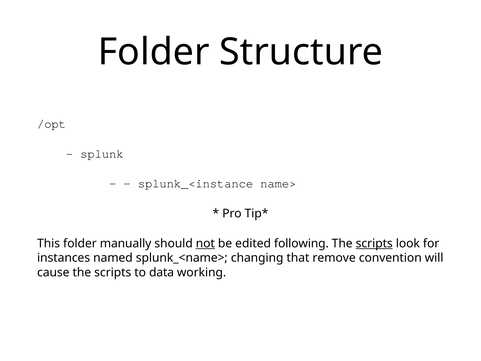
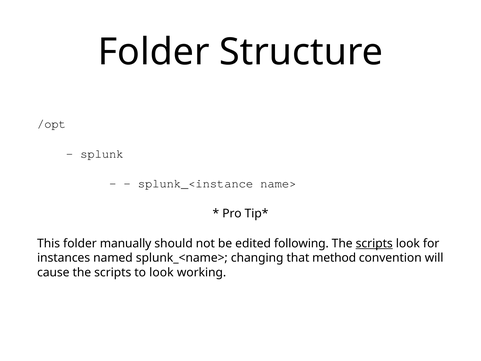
not underline: present -> none
remove: remove -> method
to data: data -> look
